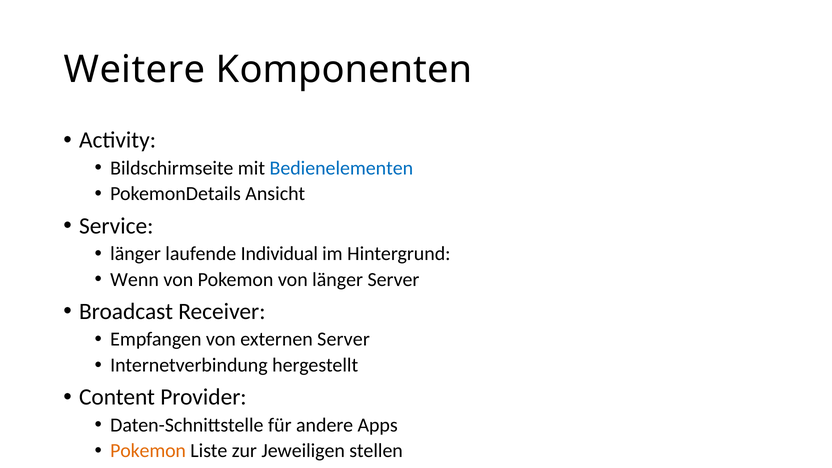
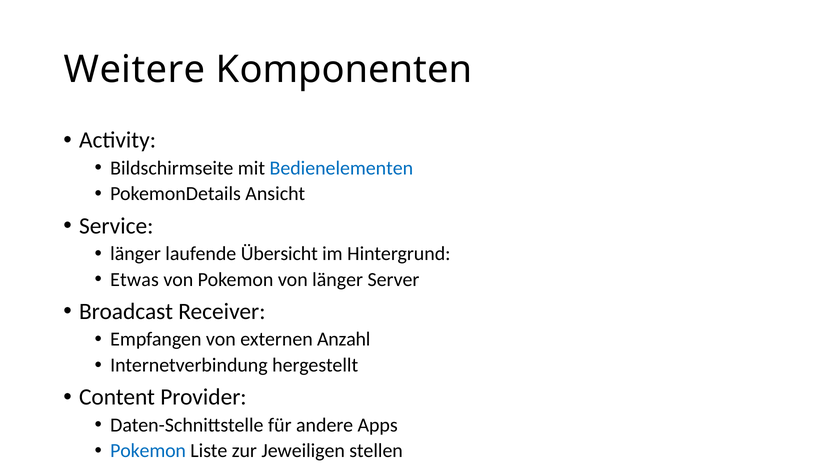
Individual: Individual -> Übersicht
Wenn: Wenn -> Etwas
externen Server: Server -> Anzahl
Pokemon at (148, 451) colour: orange -> blue
